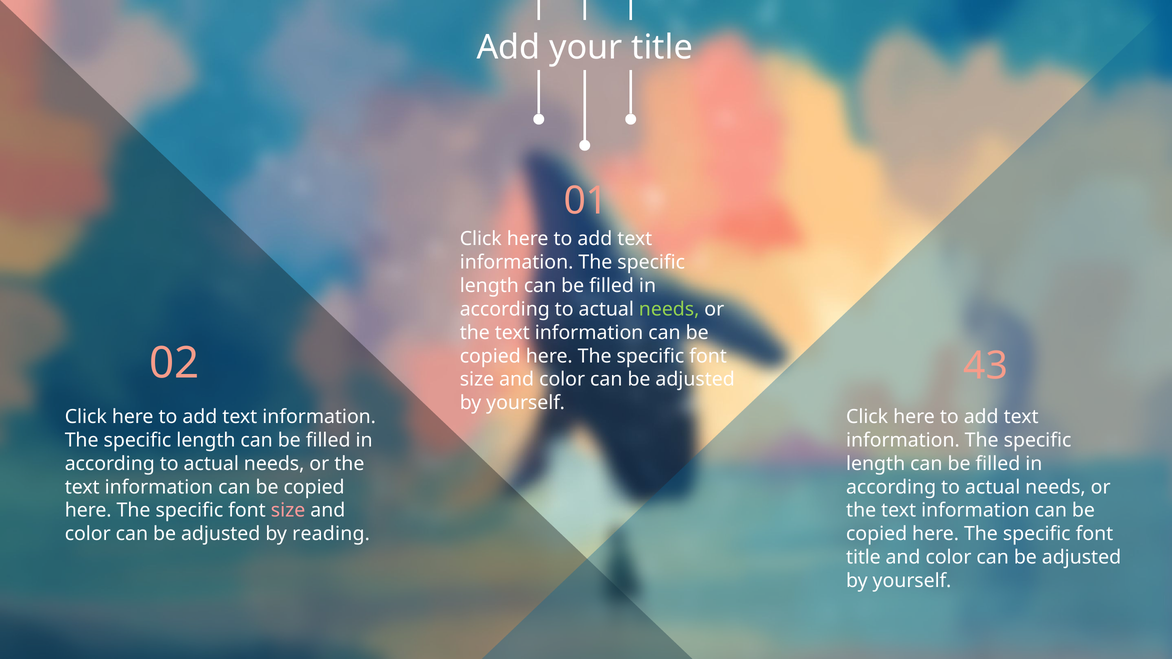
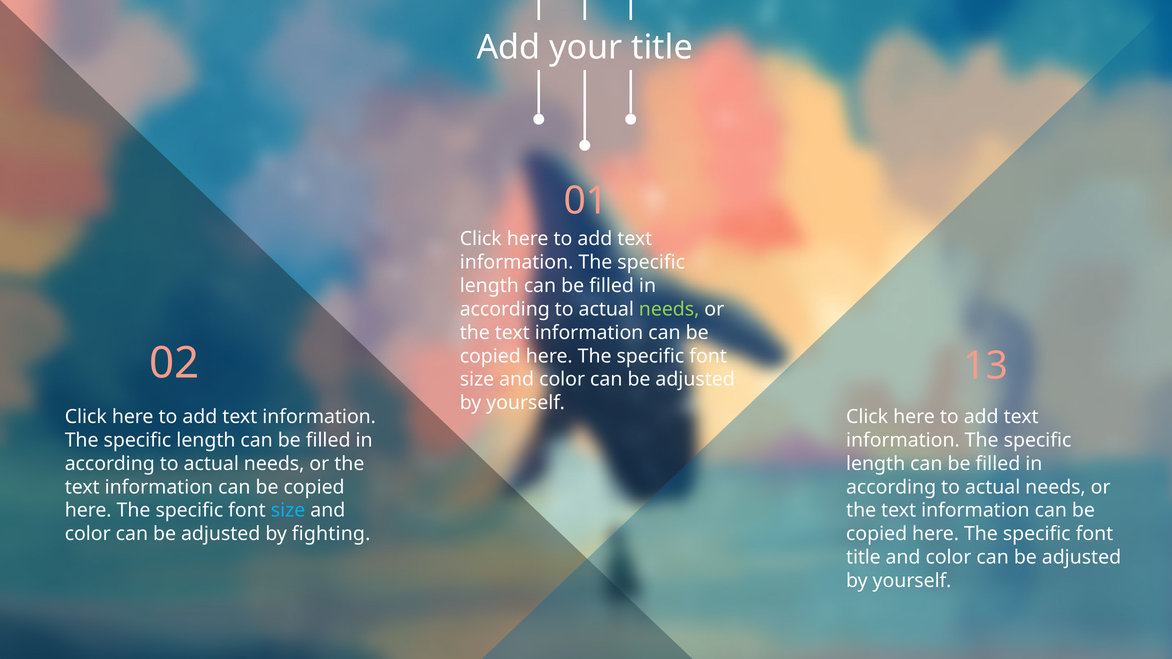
43: 43 -> 13
size at (288, 511) colour: pink -> light blue
reading: reading -> fighting
